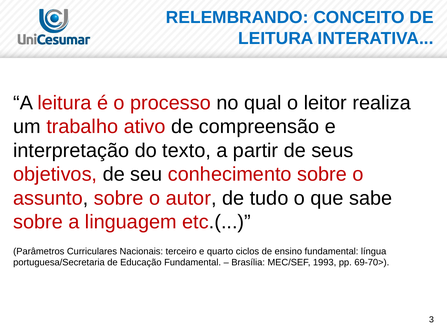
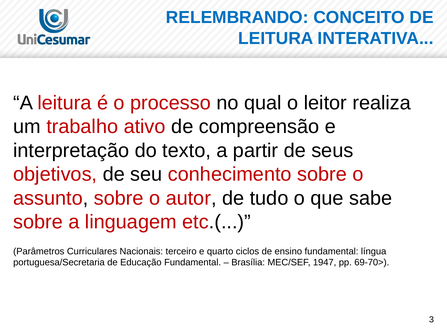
1993: 1993 -> 1947
